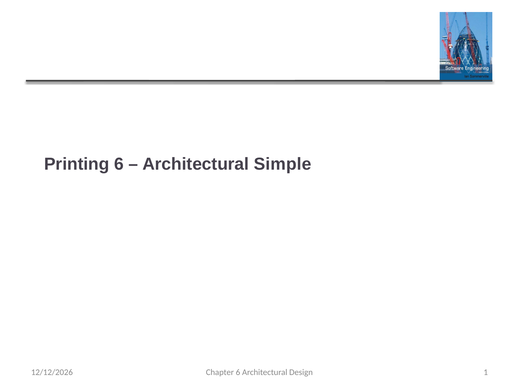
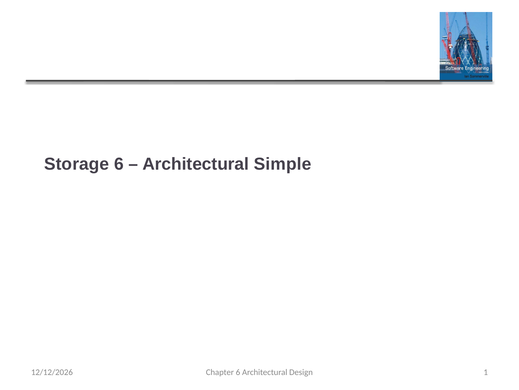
Printing: Printing -> Storage
